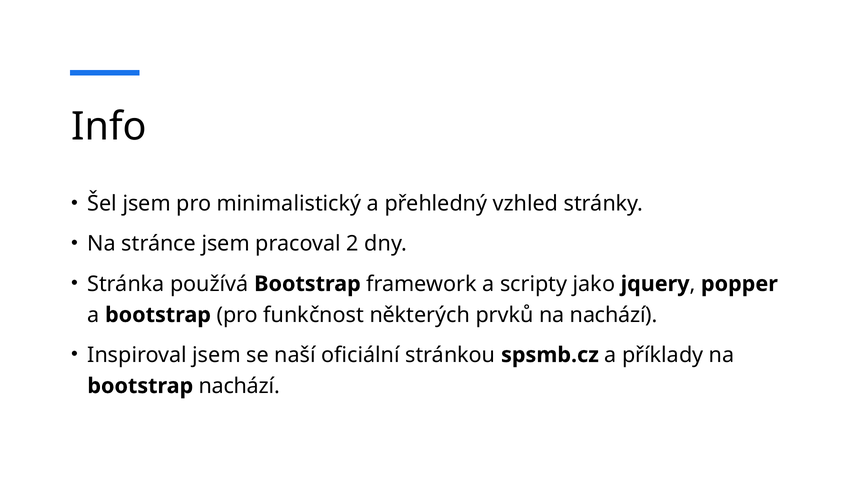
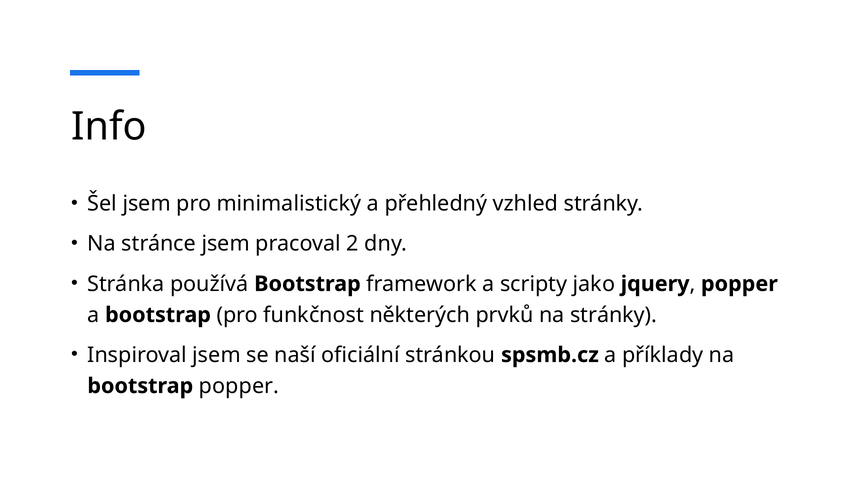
na nachází: nachází -> stránky
bootstrap nachází: nachází -> popper
